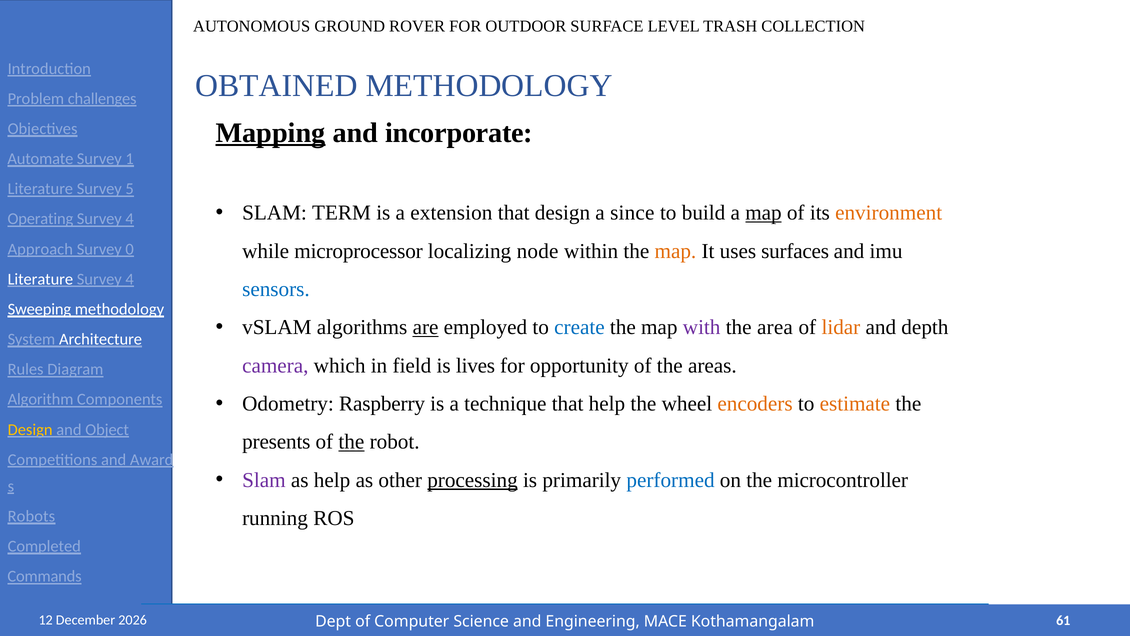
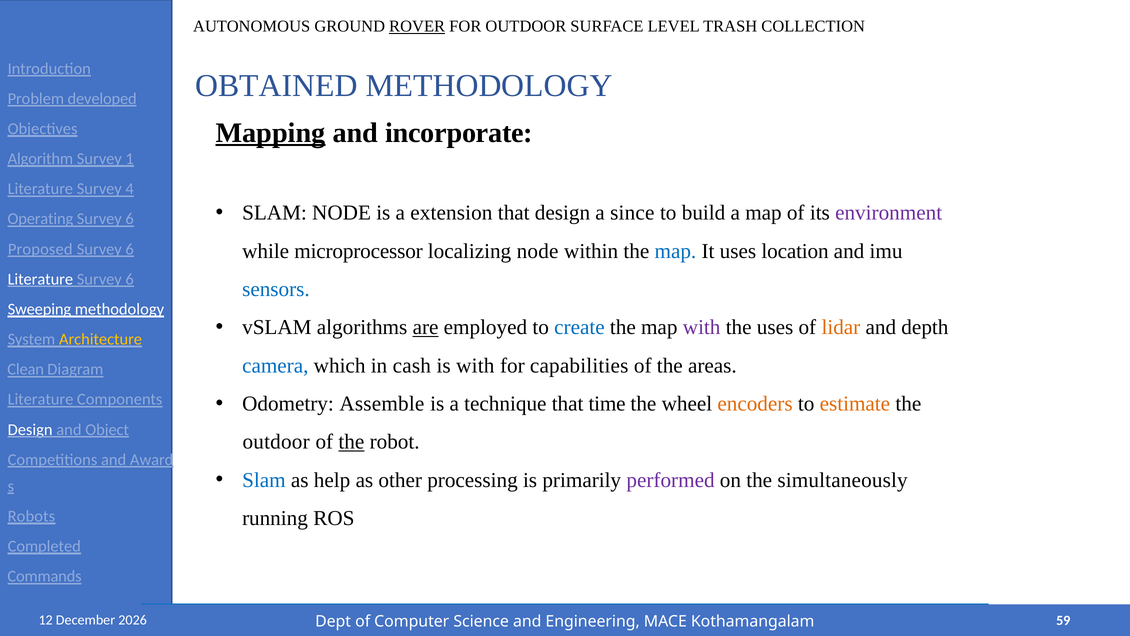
ROVER underline: none -> present
challenges: challenges -> developed
Automate: Automate -> Algorithm
5: 5 -> 4
SLAM TERM: TERM -> NODE
map at (763, 213) underline: present -> none
environment colour: orange -> purple
4 at (130, 219): 4 -> 6
Approach: Approach -> Proposed
0 at (130, 249): 0 -> 6
map at (675, 251) colour: orange -> blue
surfaces: surfaces -> location
4 at (130, 279): 4 -> 6
the area: area -> uses
Architecture colour: white -> yellow
camera colour: purple -> blue
field: field -> cash
is lives: lives -> with
opportunity: opportunity -> capabilities
Rules: Rules -> Clean
Algorithm at (41, 399): Algorithm -> Literature
Raspberry: Raspberry -> Assemble
that help: help -> time
Design at (30, 429) colour: yellow -> white
presents at (276, 442): presents -> outdoor
Slam at (264, 480) colour: purple -> blue
processing underline: present -> none
performed colour: blue -> purple
microcontroller: microcontroller -> simultaneously
61: 61 -> 59
